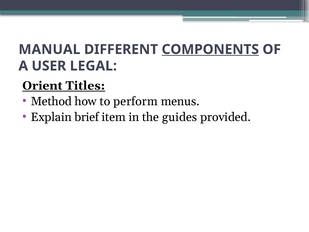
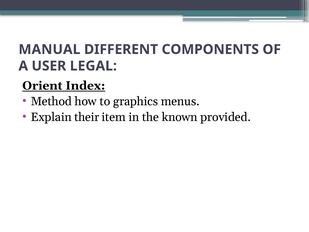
COMPONENTS underline: present -> none
Titles: Titles -> Index
perform: perform -> graphics
brief: brief -> their
guides: guides -> known
